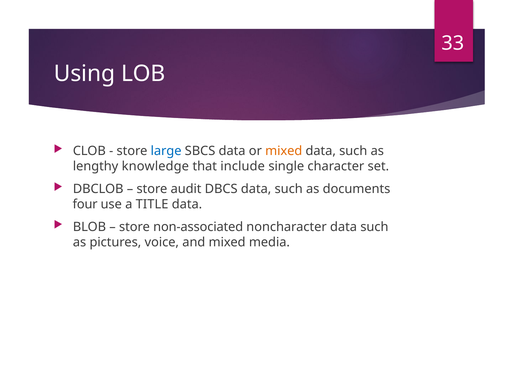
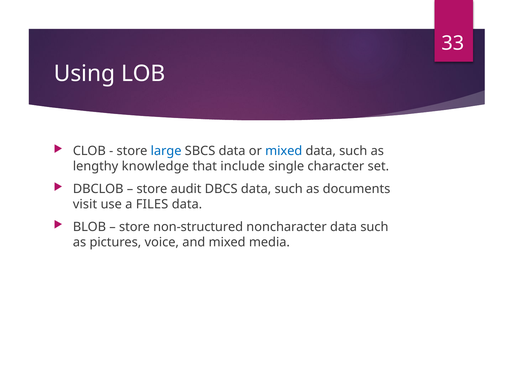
mixed at (284, 151) colour: orange -> blue
four: four -> visit
TITLE: TITLE -> FILES
non-associated: non-associated -> non-structured
